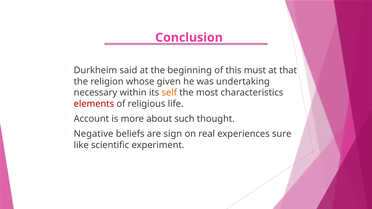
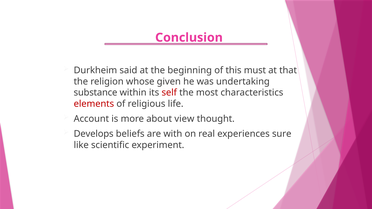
necessary: necessary -> substance
self colour: orange -> red
such: such -> view
Negative: Negative -> Develops
sign: sign -> with
